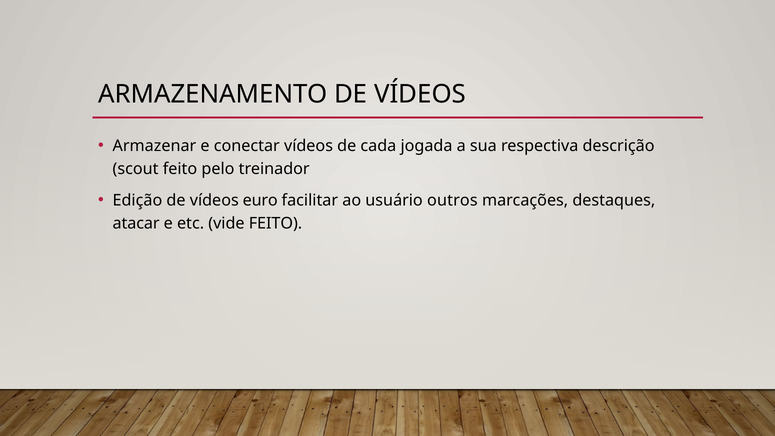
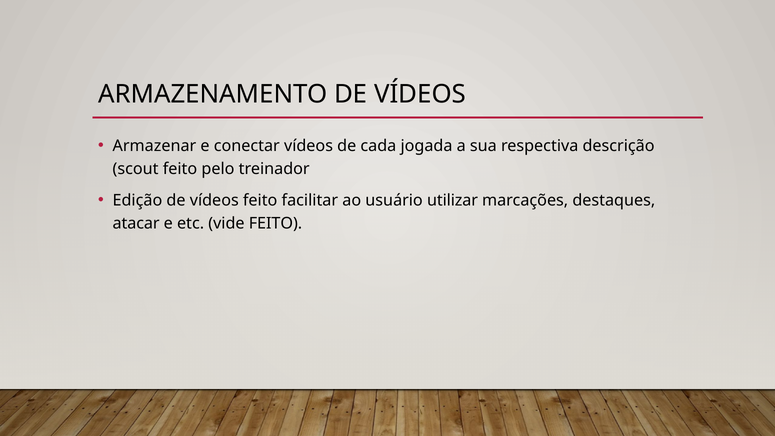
vídeos euro: euro -> feito
outros: outros -> utilizar
